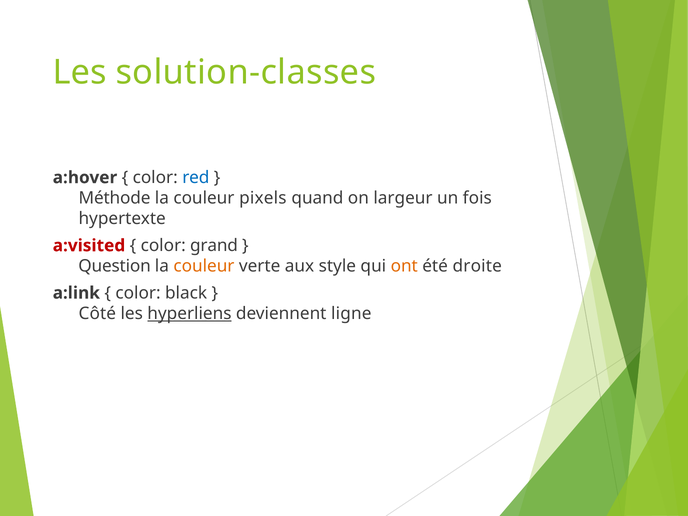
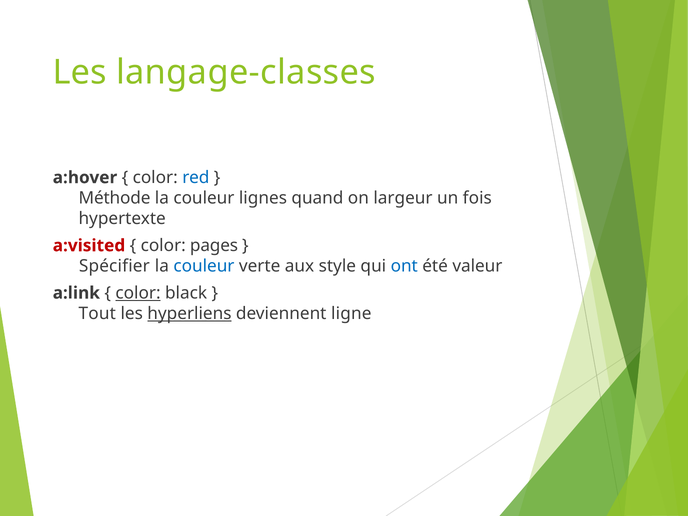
solution-classes: solution-classes -> langage-classes
pixels: pixels -> lignes
grand: grand -> pages
Question: Question -> Spécifier
couleur at (204, 266) colour: orange -> blue
ont colour: orange -> blue
droite: droite -> valeur
color at (138, 293) underline: none -> present
Côté: Côté -> Tout
